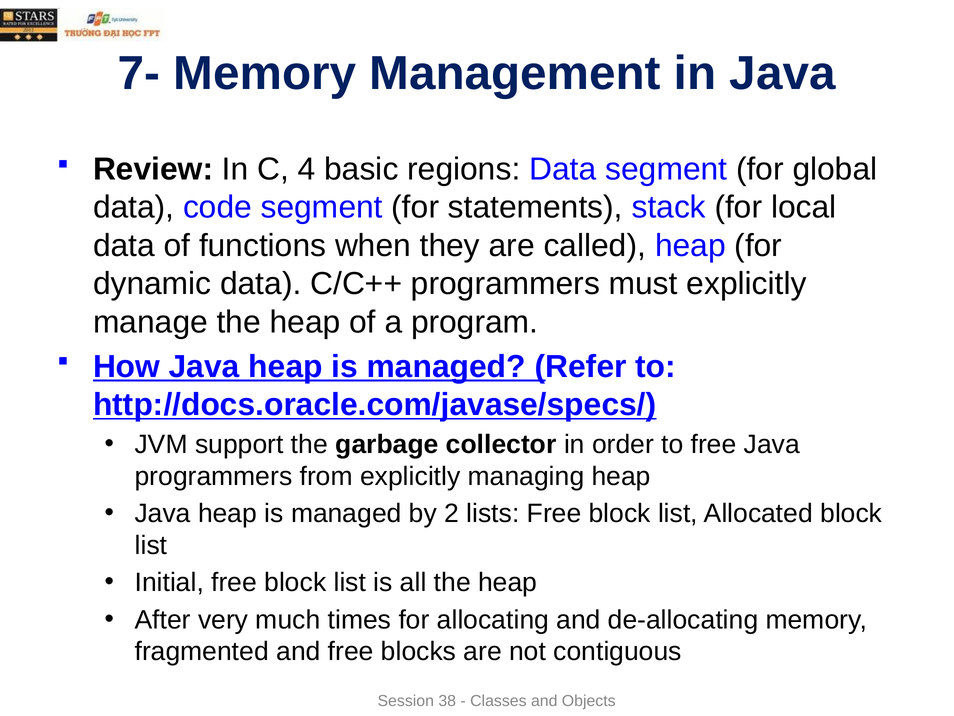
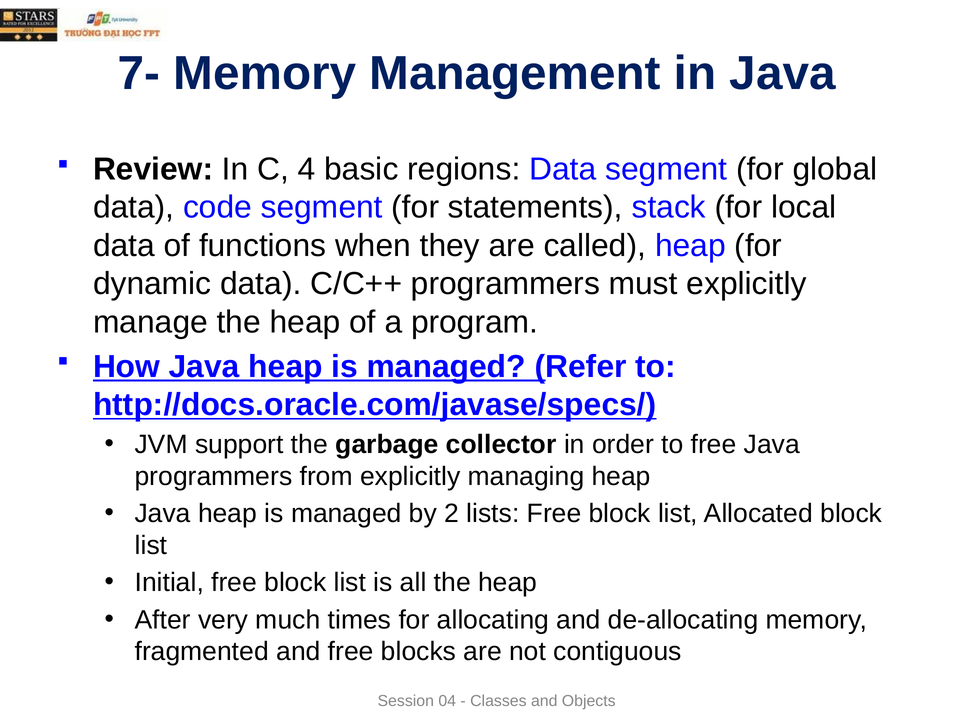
38: 38 -> 04
